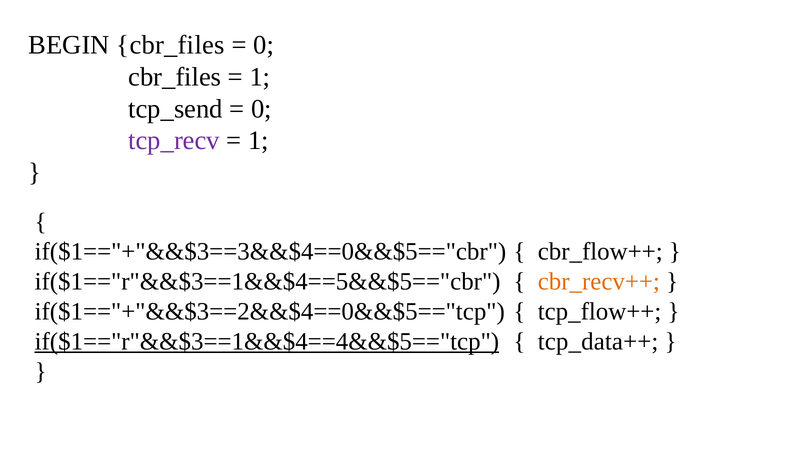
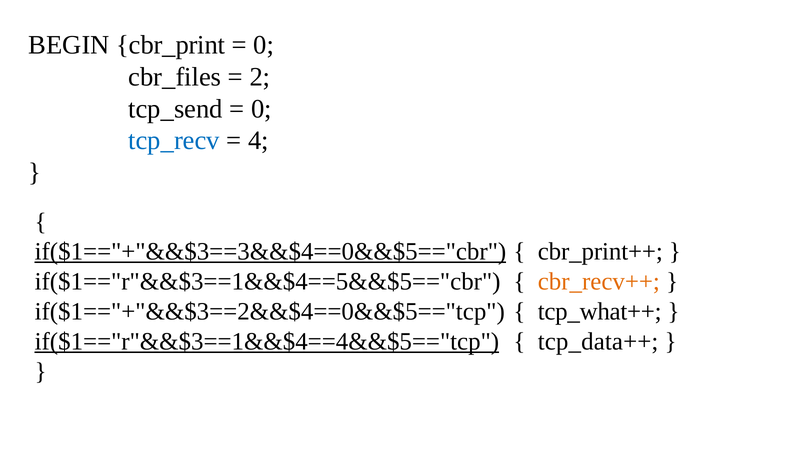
BEGIN cbr_files: cbr_files -> cbr_print
1 at (260, 77): 1 -> 2
tcp_recv colour: purple -> blue
1 at (258, 141): 1 -> 4
if($1=="+"&&$3==3&&$4==0&&$5=="cbr underline: none -> present
cbr_flow++: cbr_flow++ -> cbr_print++
tcp_flow++: tcp_flow++ -> tcp_what++
